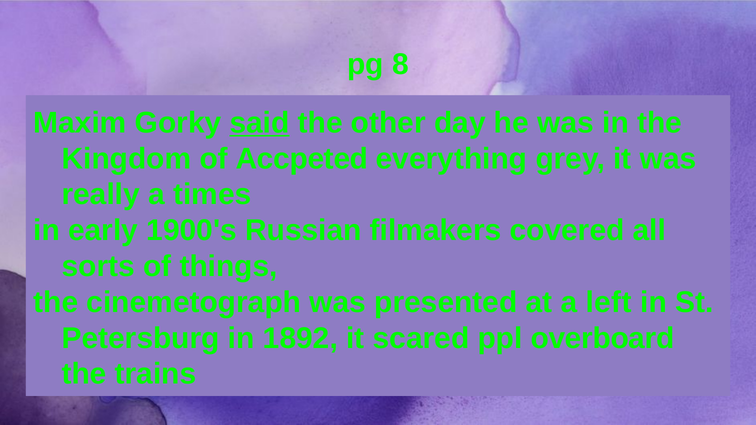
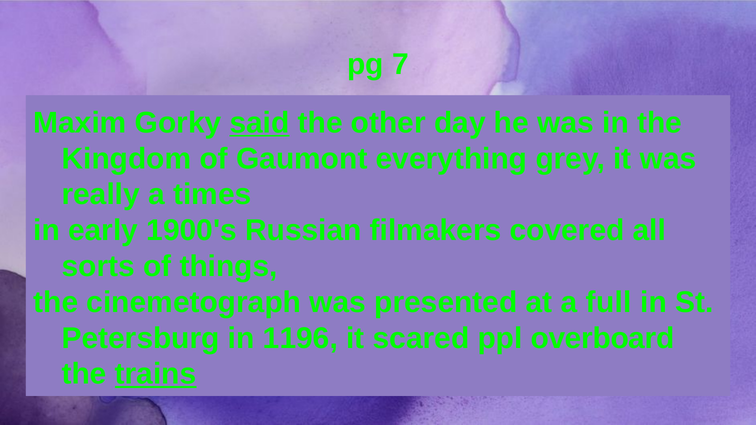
8: 8 -> 7
Accpeted: Accpeted -> Gaumont
left: left -> full
1892: 1892 -> 1196
trains underline: none -> present
